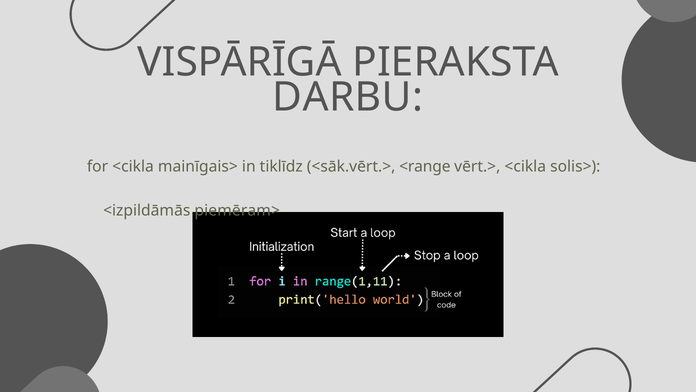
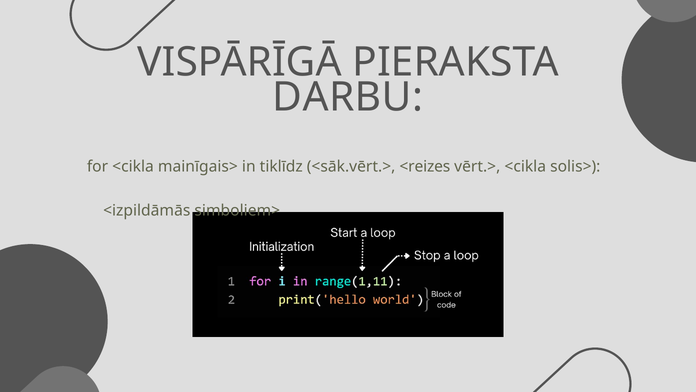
<range: <range -> <reizes
piemēram>: piemēram> -> simboliem>
